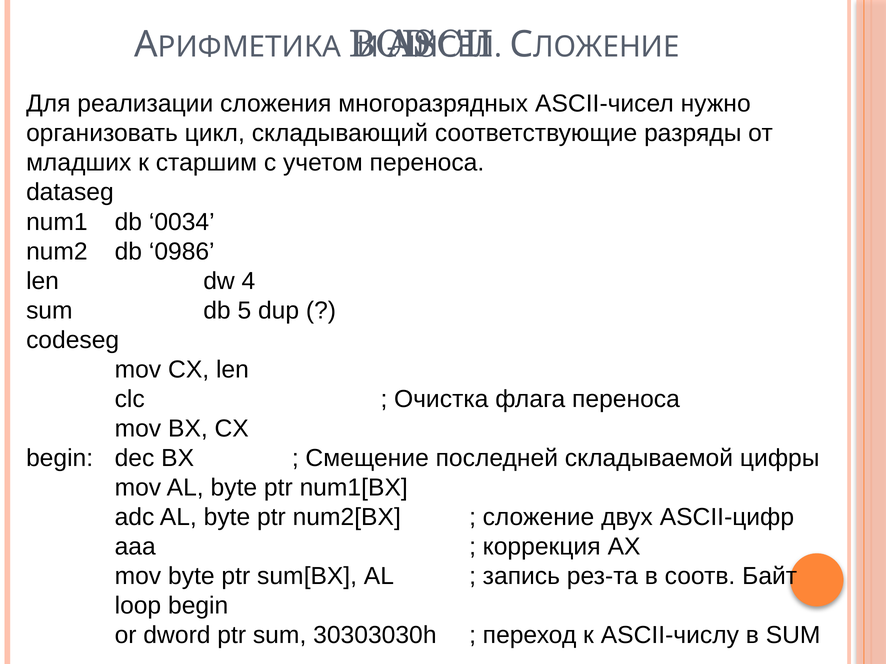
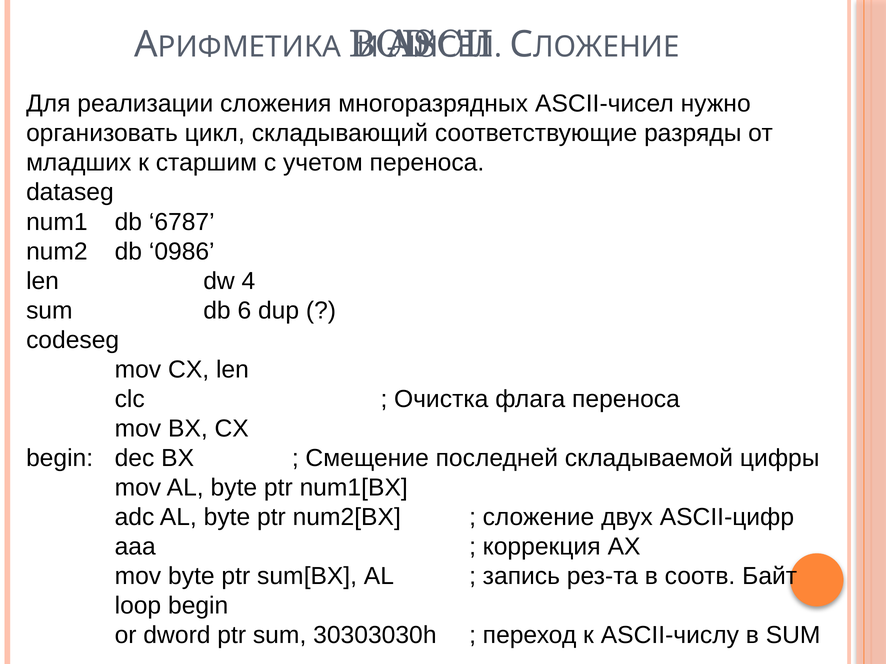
0034: 0034 -> 6787
5: 5 -> 6
